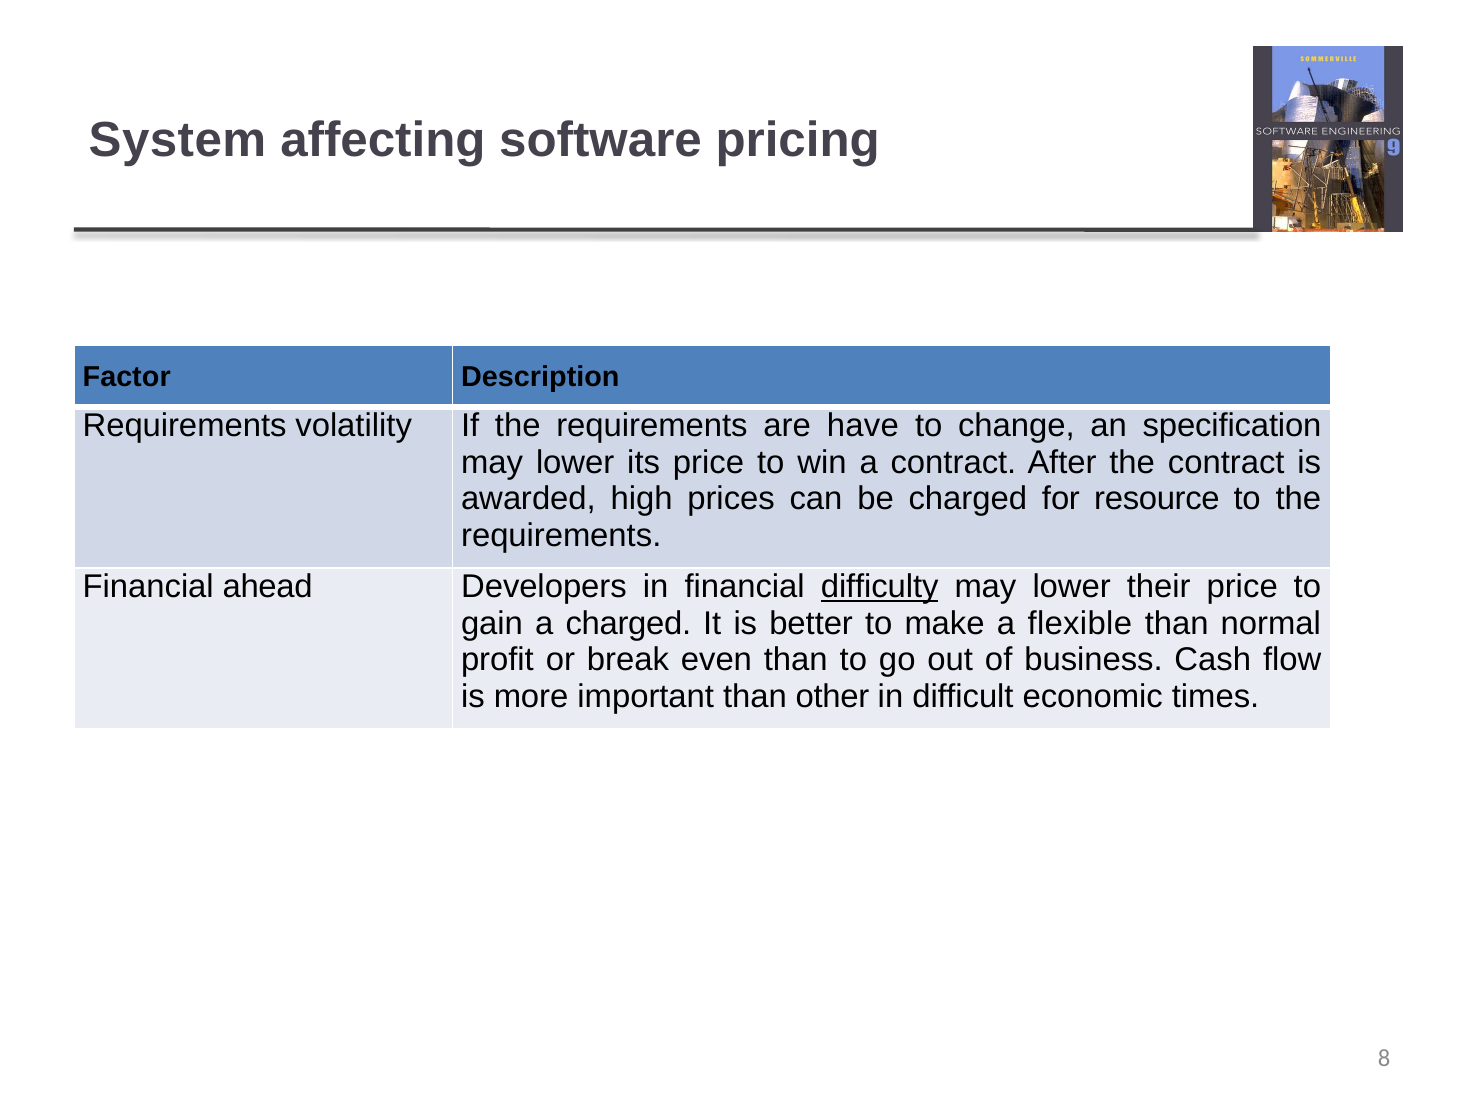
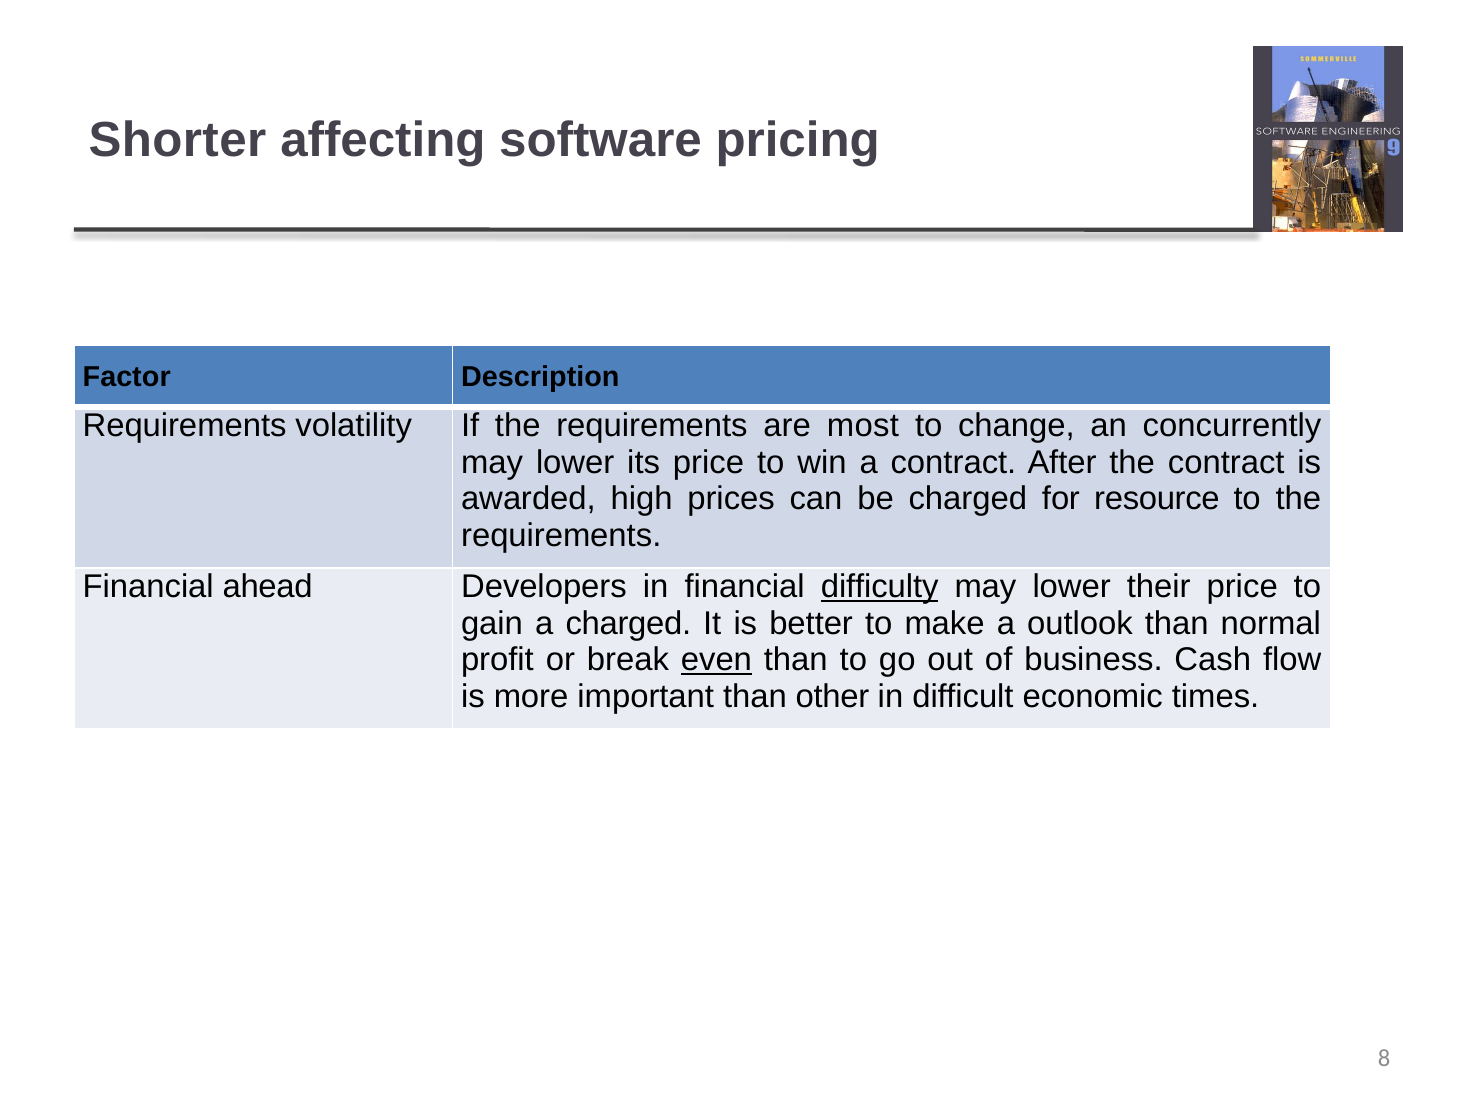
System: System -> Shorter
have: have -> most
specification: specification -> concurrently
flexible: flexible -> outlook
even underline: none -> present
